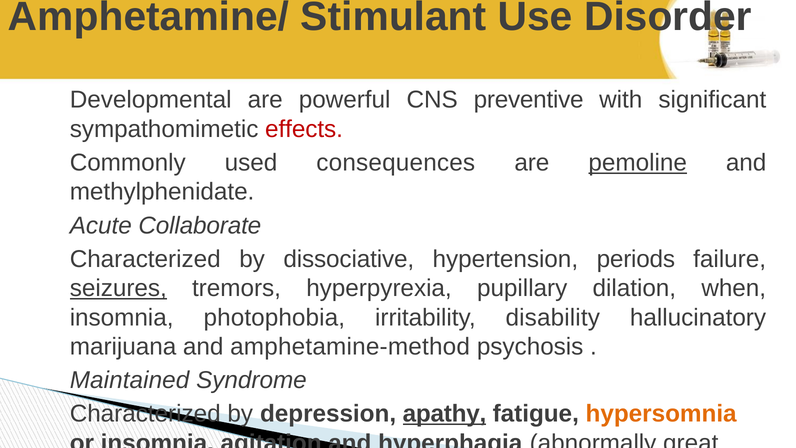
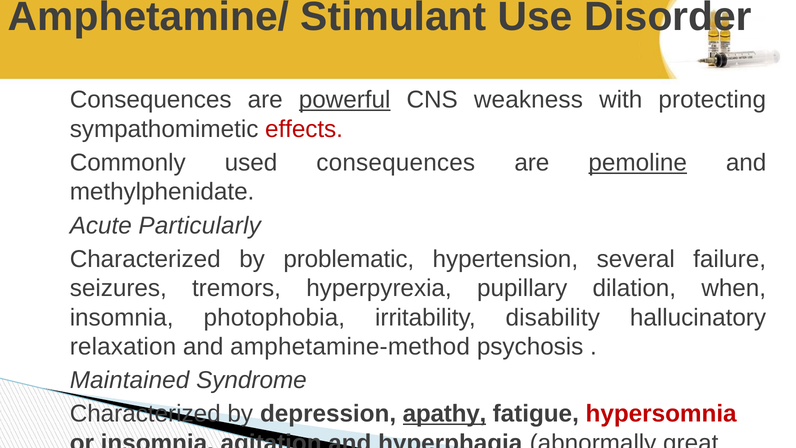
Developmental at (151, 100): Developmental -> Consequences
powerful underline: none -> present
preventive: preventive -> weakness
significant: significant -> protecting
Collaborate: Collaborate -> Particularly
dissociative: dissociative -> problematic
periods: periods -> several
seizures at (118, 288) underline: present -> none
marijuana: marijuana -> relaxation
hypersomnia colour: orange -> red
